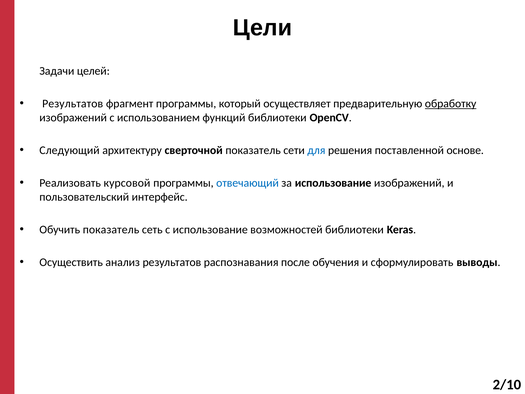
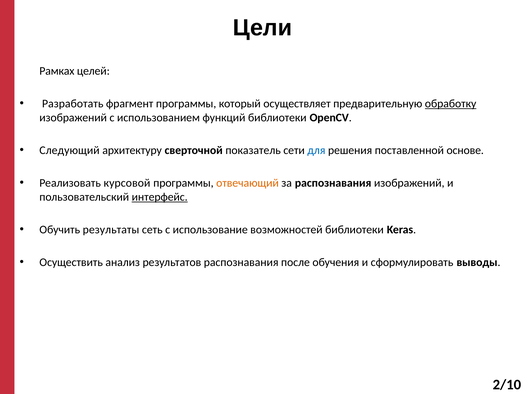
Задачи: Задачи -> Рамках
Результатов at (73, 104): Результатов -> Разработать
отвечающий colour: blue -> orange
за использование: использование -> распознавания
интерфейс underline: none -> present
Обучить показатель: показатель -> результаты
